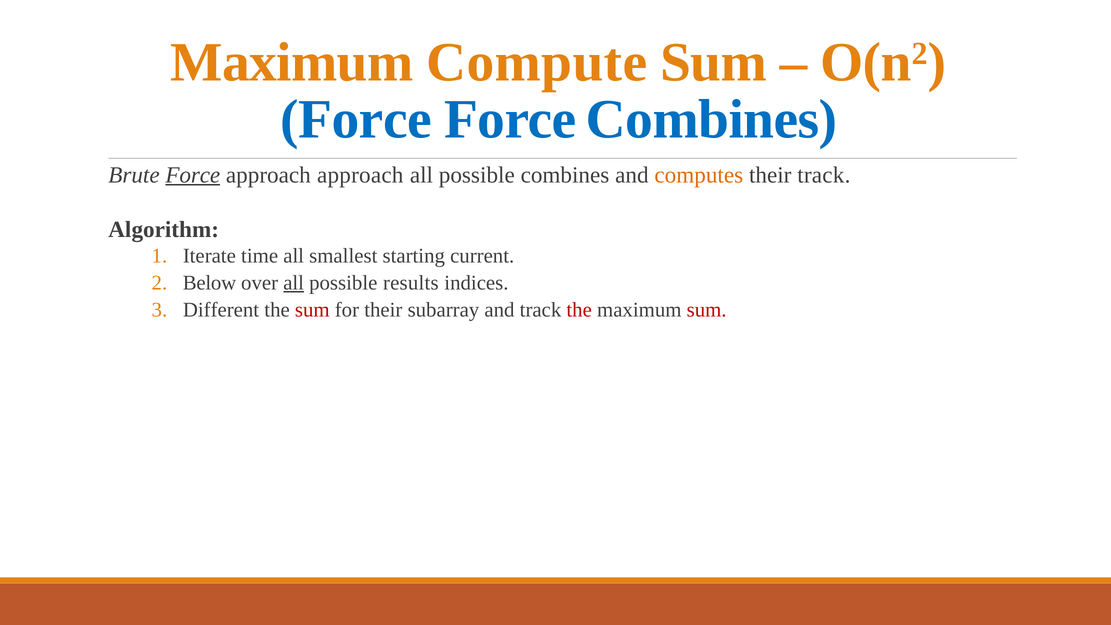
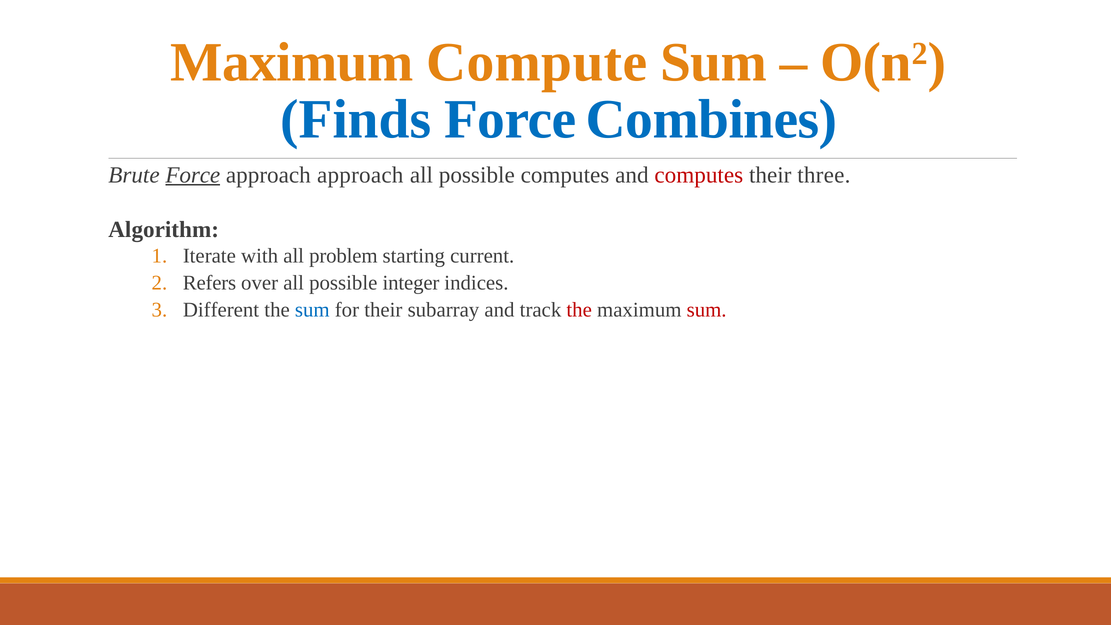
Force at (356, 119): Force -> Finds
possible combines: combines -> computes
computes at (699, 175) colour: orange -> red
their track: track -> three
time: time -> with
smallest: smallest -> problem
Below: Below -> Refers
all at (294, 283) underline: present -> none
results: results -> integer
sum at (312, 310) colour: red -> blue
